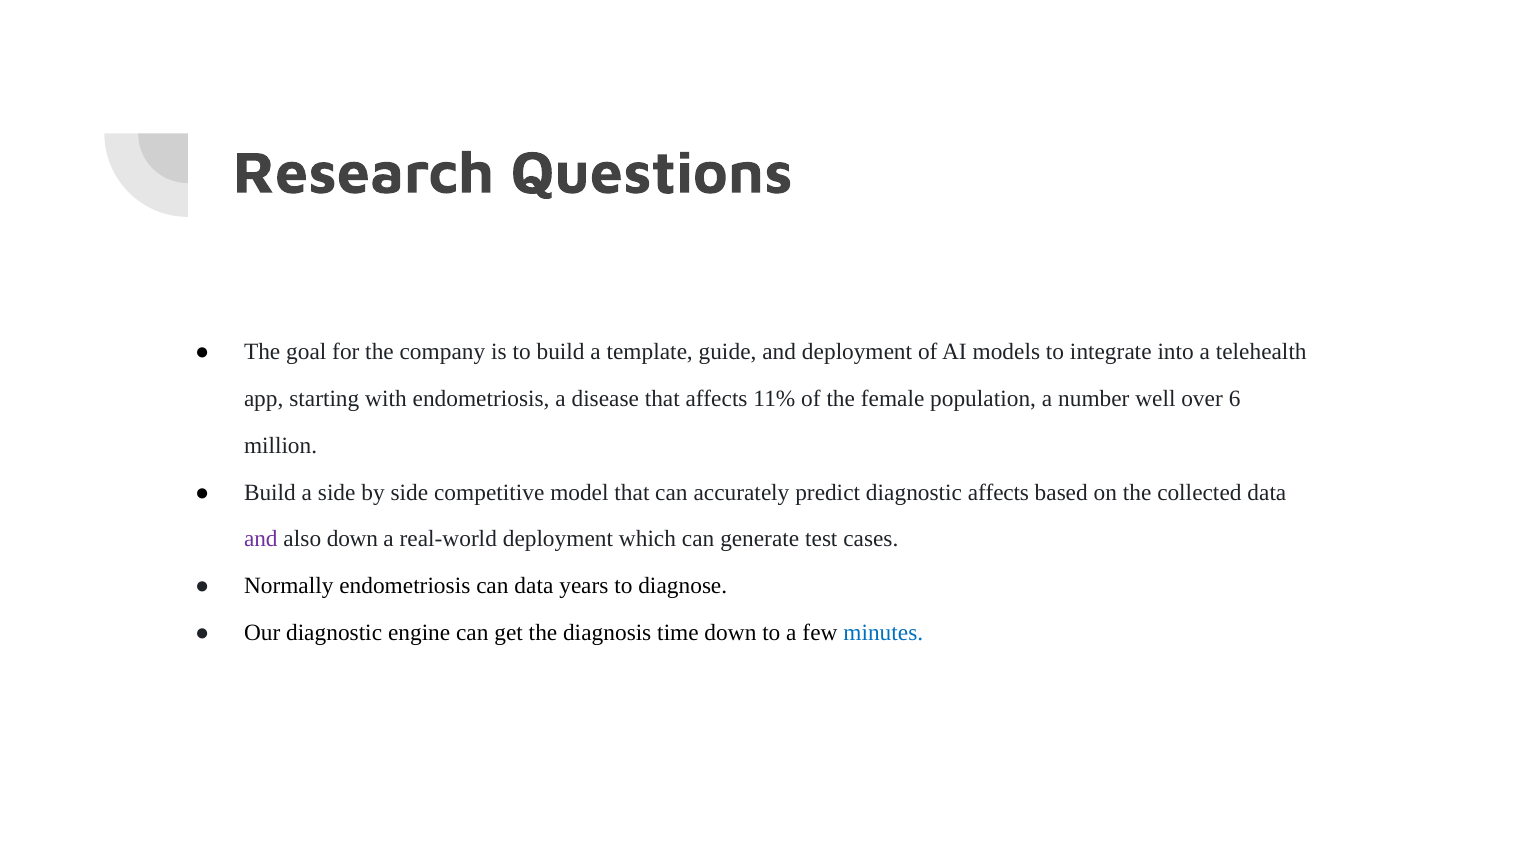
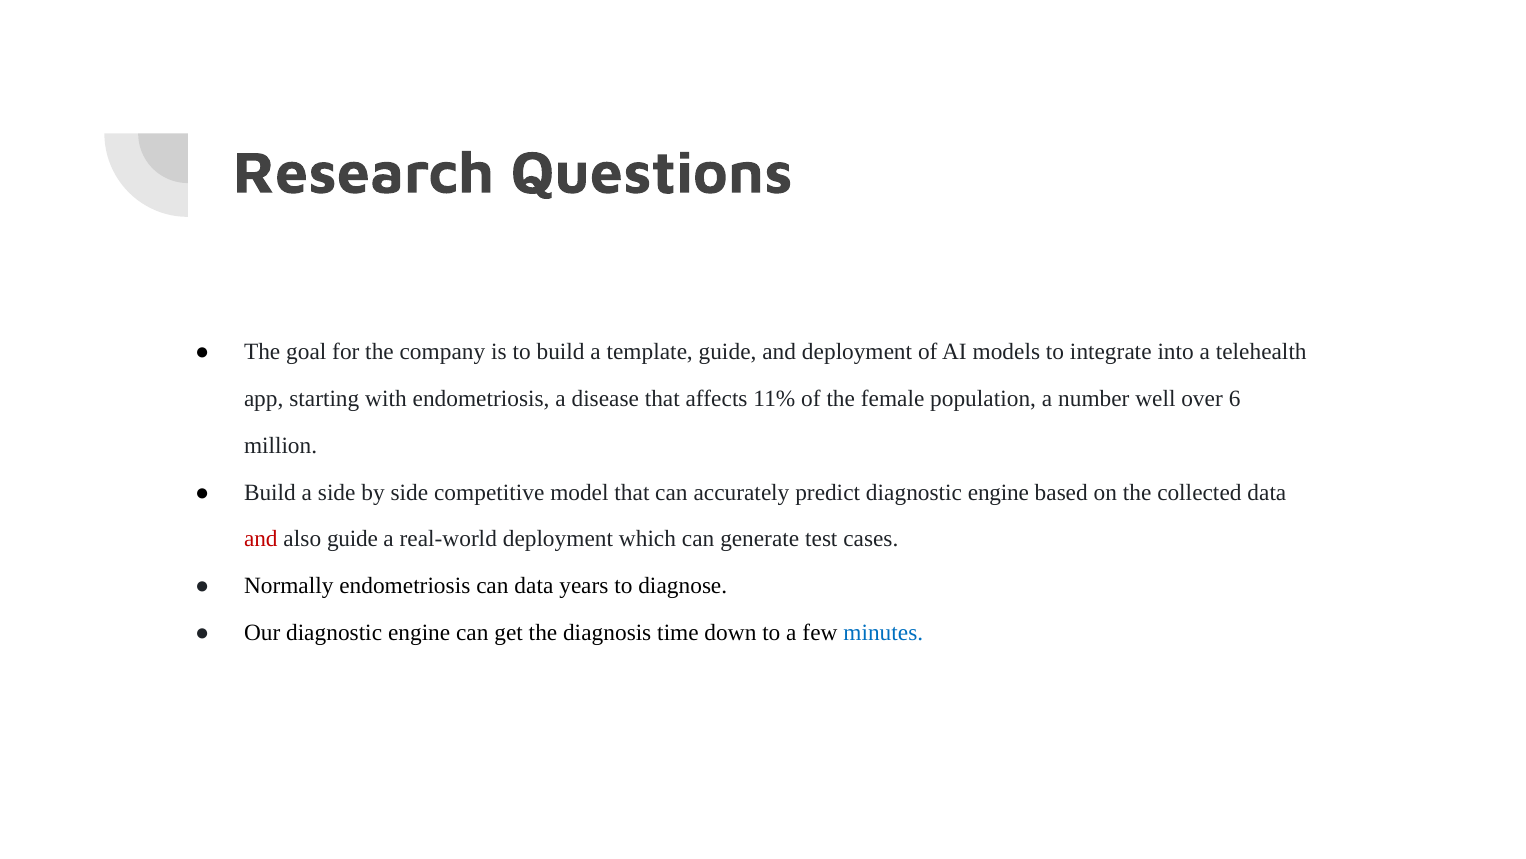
predict diagnostic affects: affects -> engine
and at (261, 539) colour: purple -> red
also down: down -> guide
